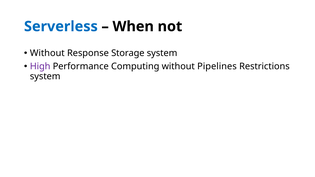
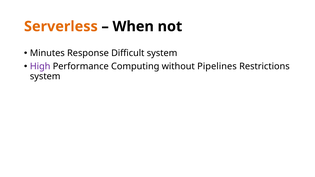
Serverless colour: blue -> orange
Without at (47, 53): Without -> Minutes
Storage: Storage -> Difficult
